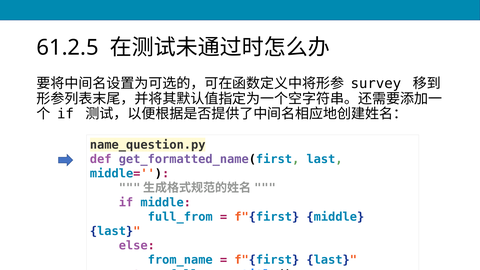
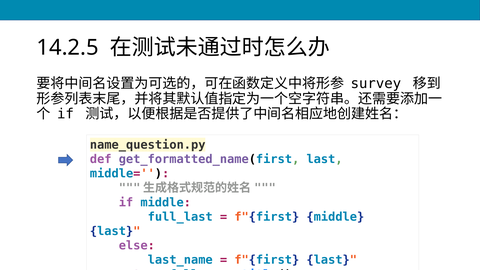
61.2.5: 61.2.5 -> 14.2.5
full_from: full_from -> full_last
from_name: from_name -> last_name
